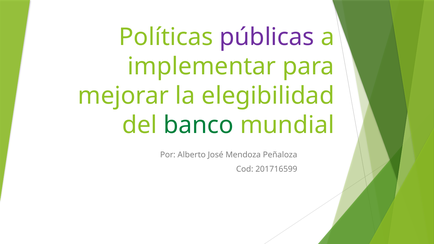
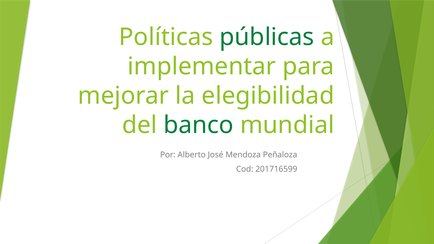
públicas colour: purple -> green
